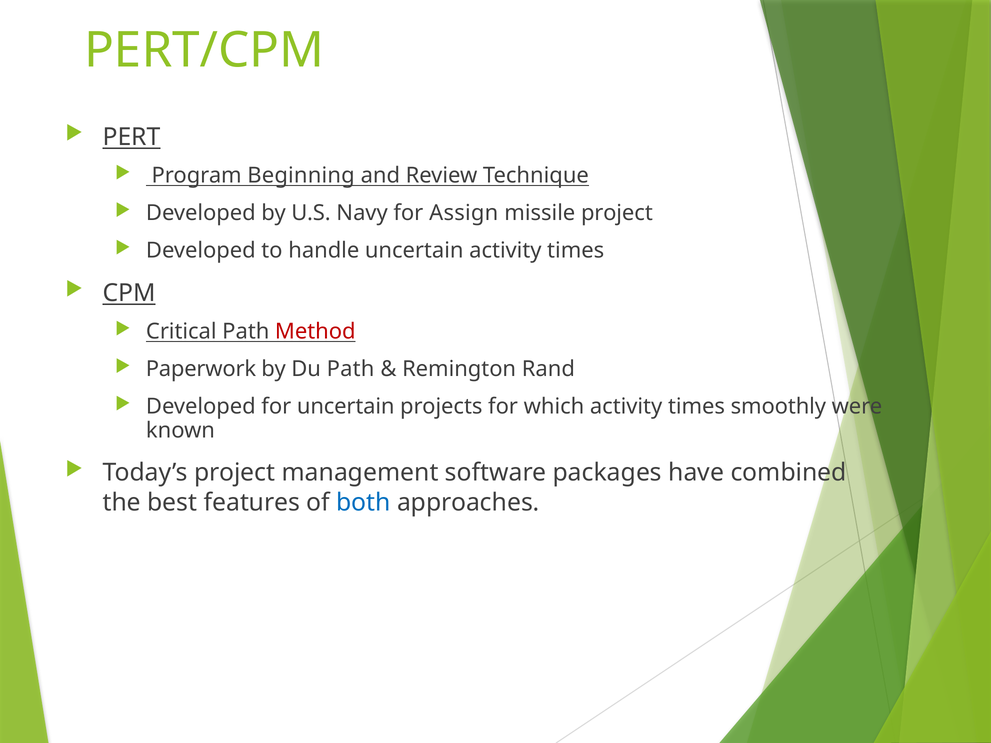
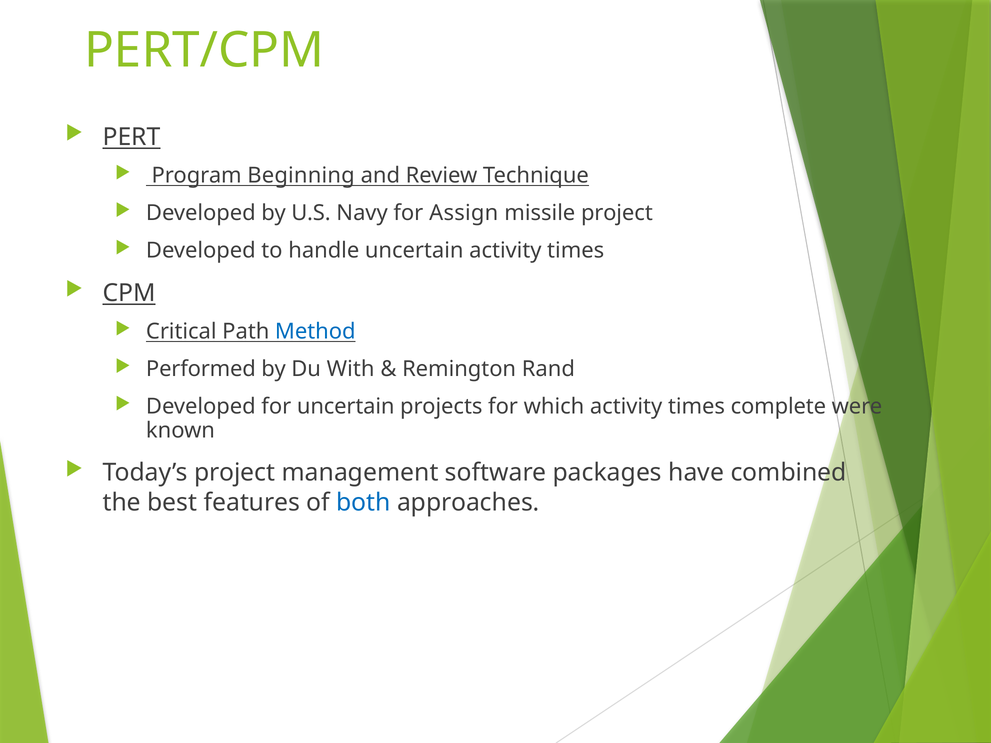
Method colour: red -> blue
Paperwork: Paperwork -> Performed
Du Path: Path -> With
smoothly: smoothly -> complete
